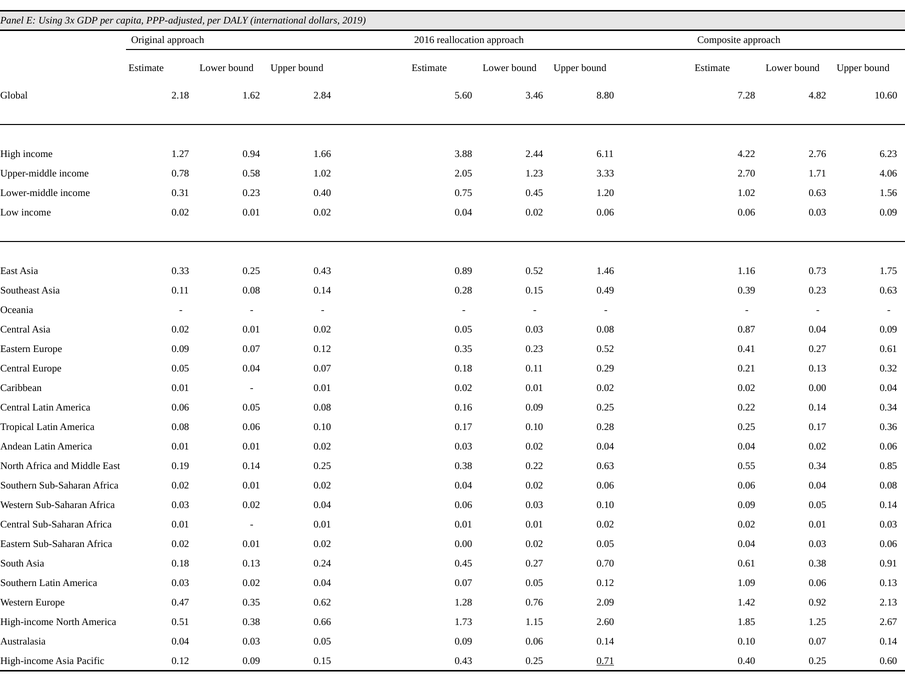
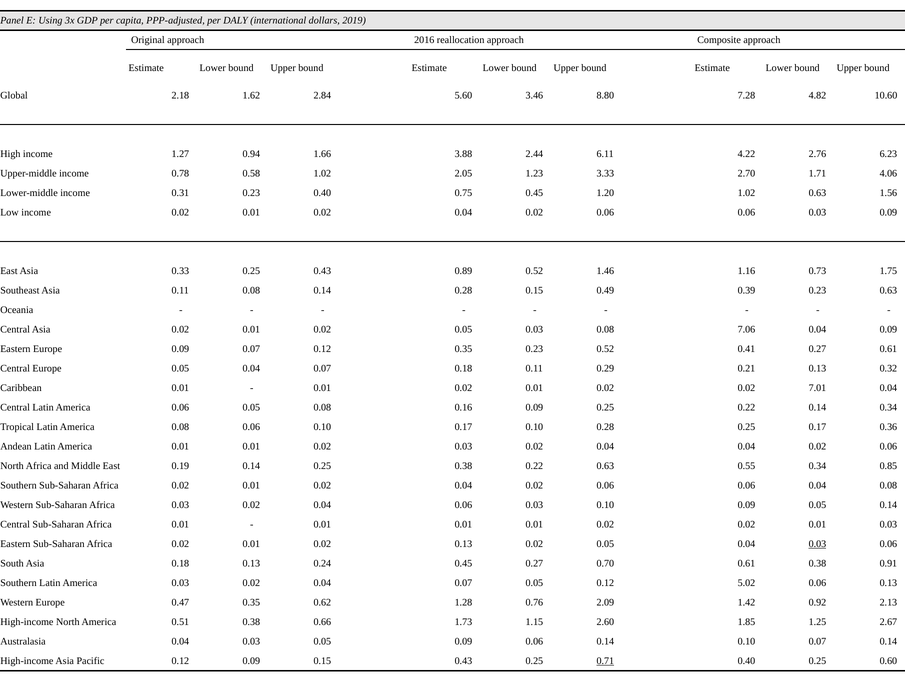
0.87: 0.87 -> 7.06
0.02 0.02 0.00: 0.00 -> 7.01
0.01 0.02 0.00: 0.00 -> 0.13
0.03 at (817, 544) underline: none -> present
1.09: 1.09 -> 5.02
